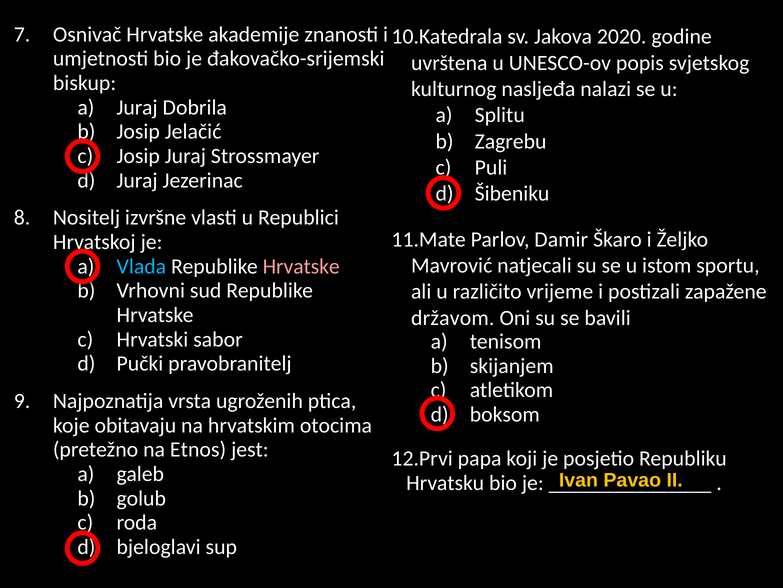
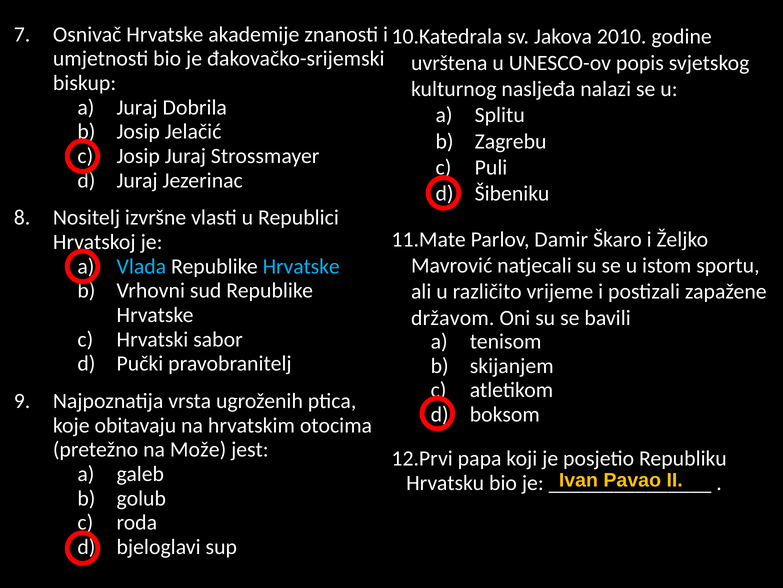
2020: 2020 -> 2010
Hrvatske at (301, 266) colour: pink -> light blue
Etnos: Etnos -> Može
